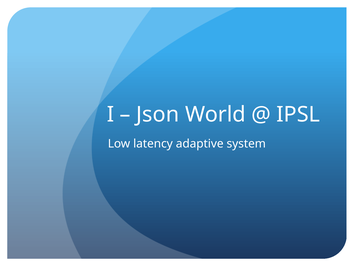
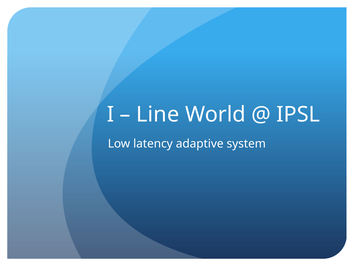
Json: Json -> Line
